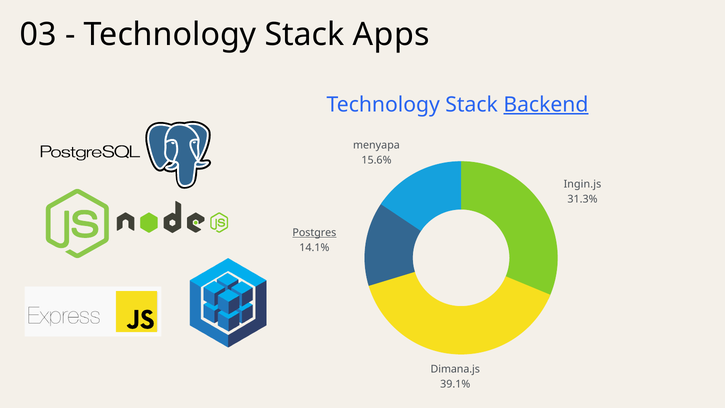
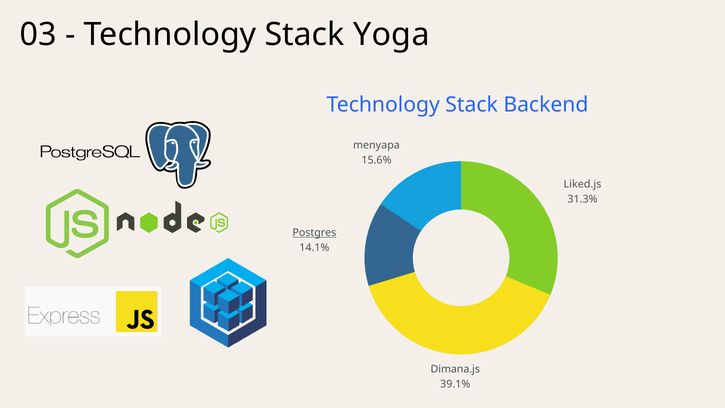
Apps: Apps -> Yoga
Backend underline: present -> none
Ingin.js: Ingin.js -> Liked.js
